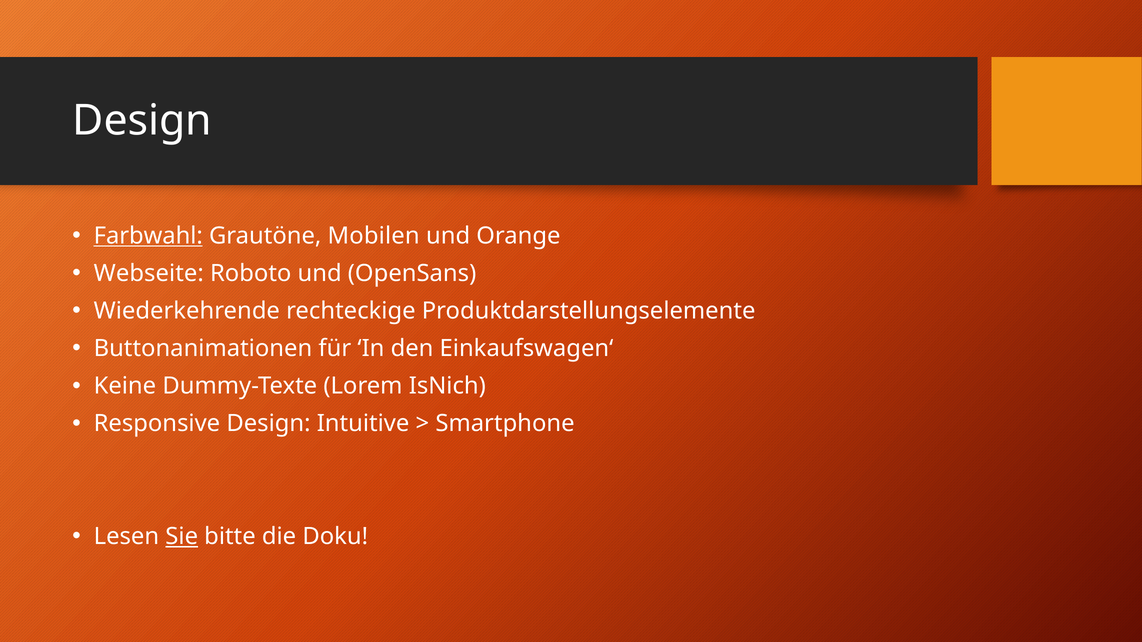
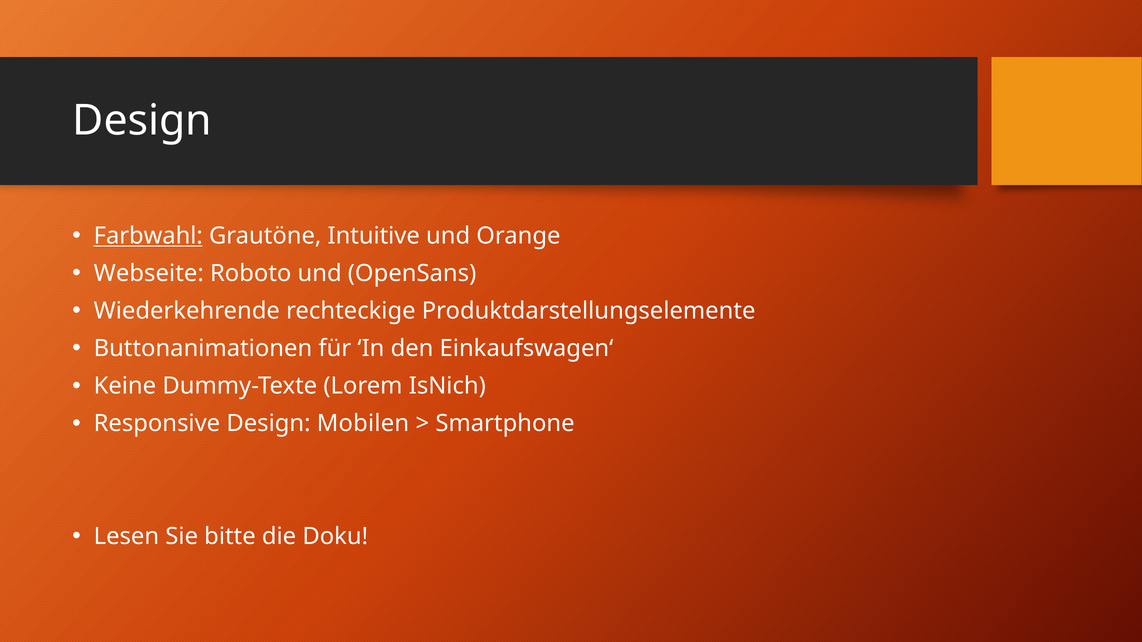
Mobilen: Mobilen -> Intuitive
Intuitive: Intuitive -> Mobilen
Sie underline: present -> none
